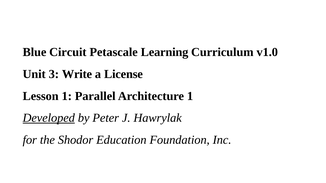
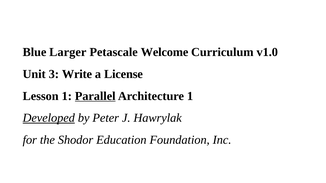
Circuit: Circuit -> Larger
Learning: Learning -> Welcome
Parallel underline: none -> present
